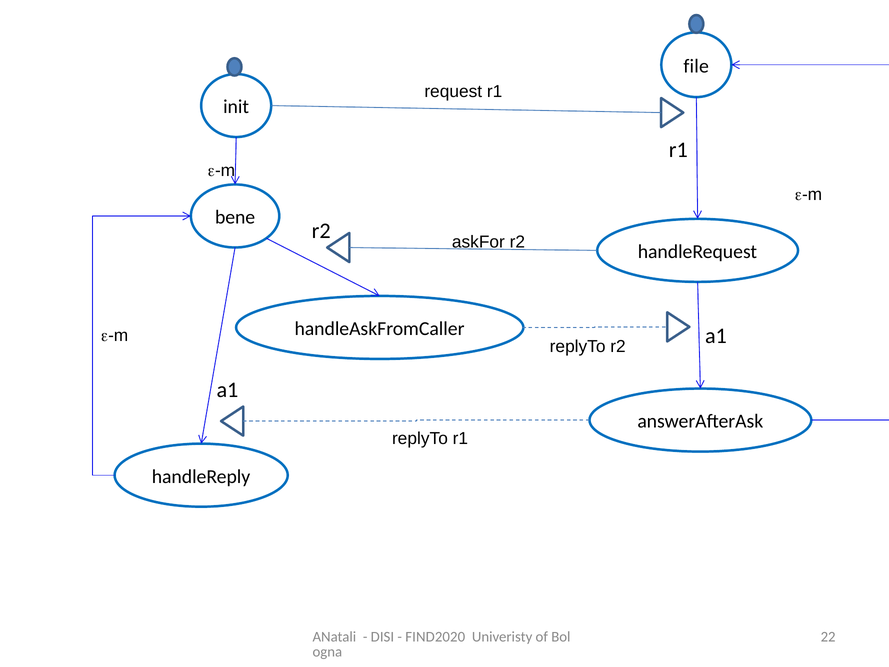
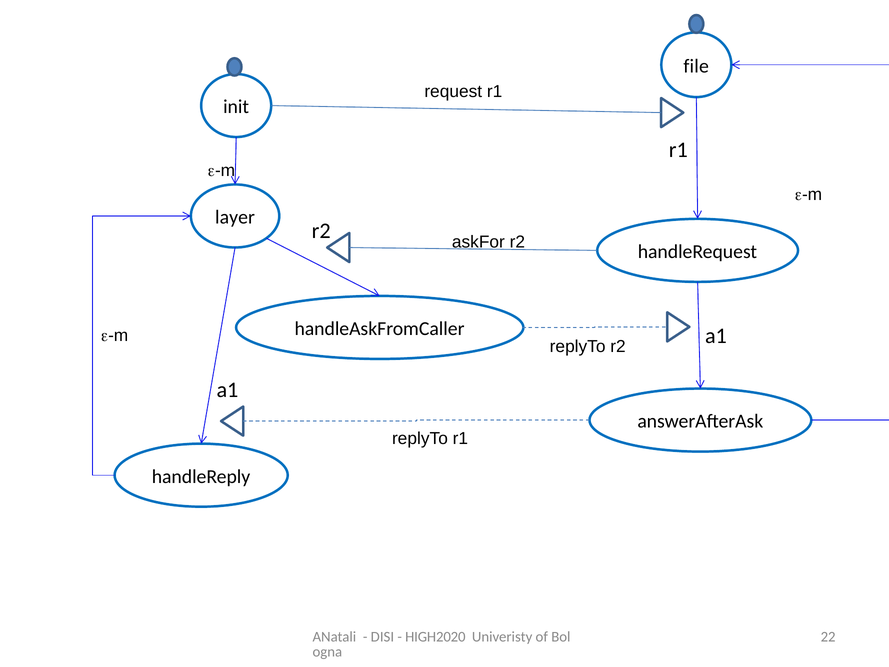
bene: bene -> layer
FIND2020: FIND2020 -> HIGH2020
